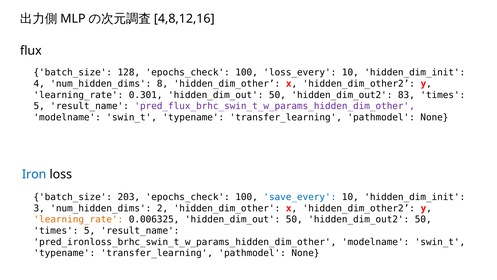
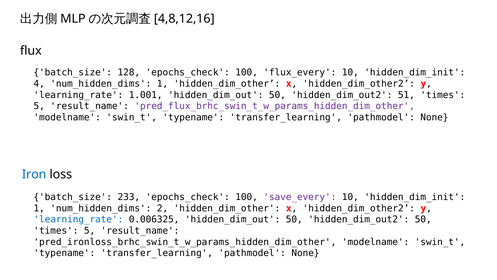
loss_every: loss_every -> flux_every
num_hidden_dims 8: 8 -> 1
0.301: 0.301 -> 1.001
83: 83 -> 51
203: 203 -> 233
save_every colour: blue -> purple
3 at (39, 208): 3 -> 1
learning_rate at (78, 219) colour: orange -> blue
